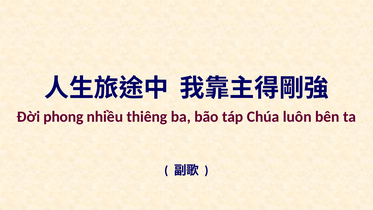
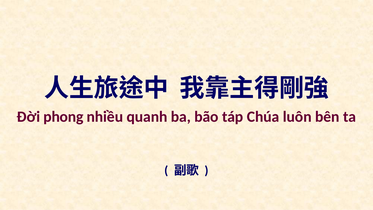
thiêng: thiêng -> quanh
